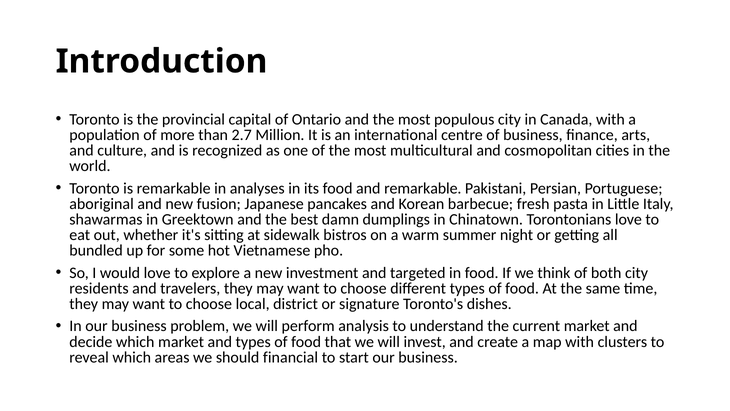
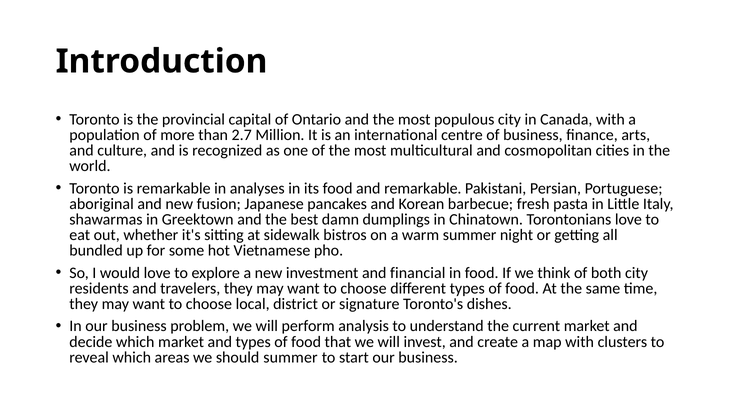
targeted: targeted -> financial
should financial: financial -> summer
